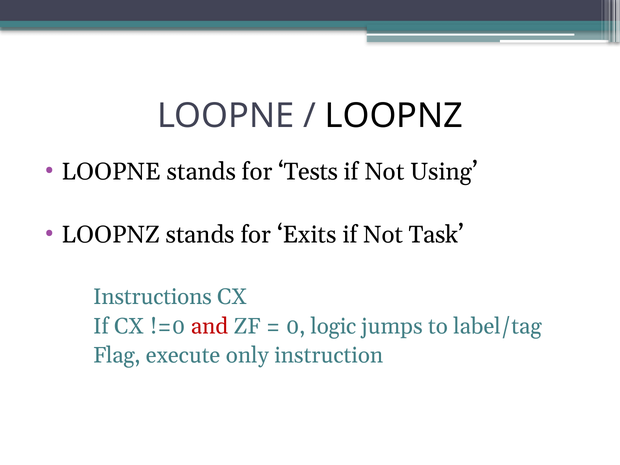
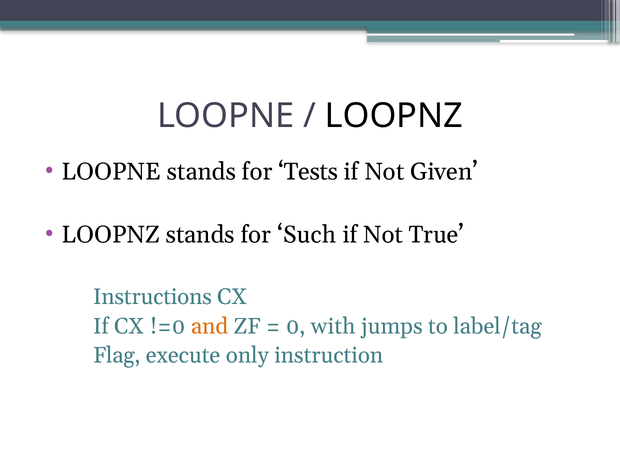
Using: Using -> Given
Exits: Exits -> Such
Task: Task -> True
and colour: red -> orange
logic: logic -> with
